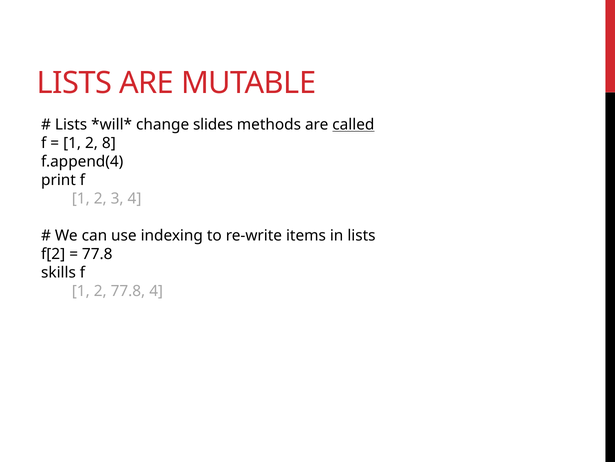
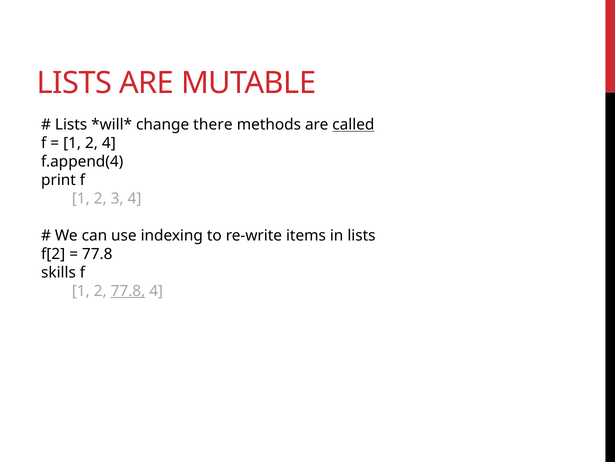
slides: slides -> there
2 8: 8 -> 4
77.8 at (128, 290) underline: none -> present
